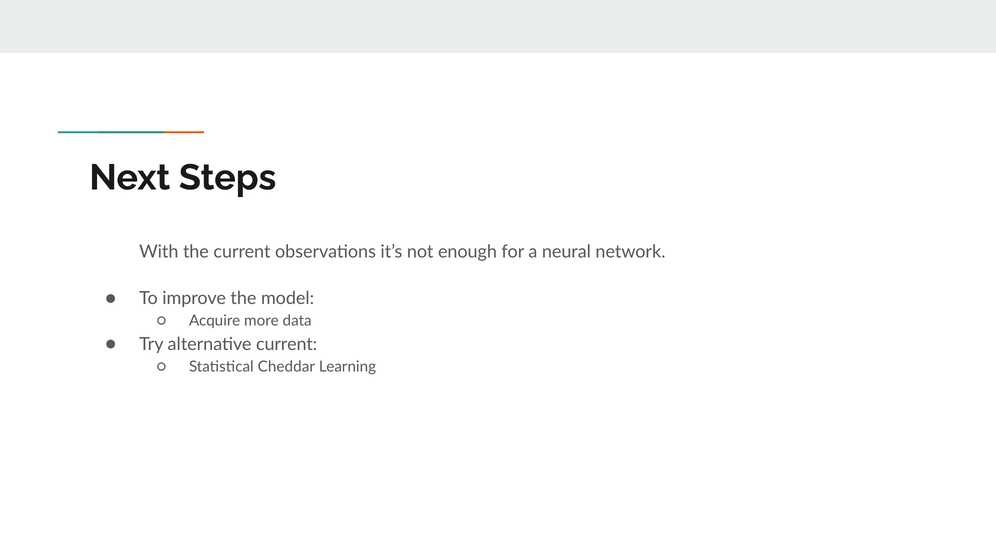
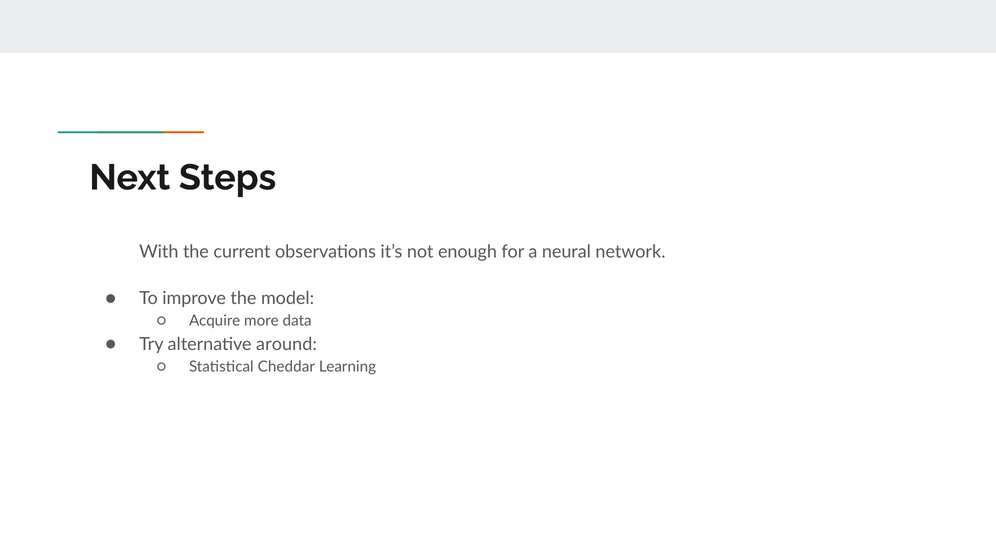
alternative current: current -> around
